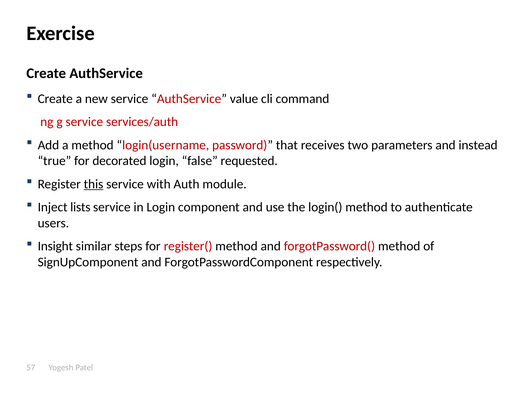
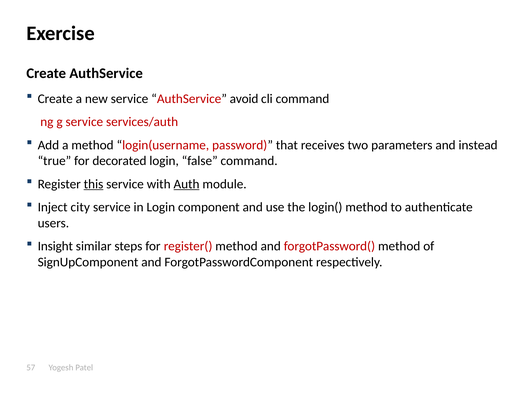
value: value -> avoid
false requested: requested -> command
Auth underline: none -> present
lists: lists -> city
